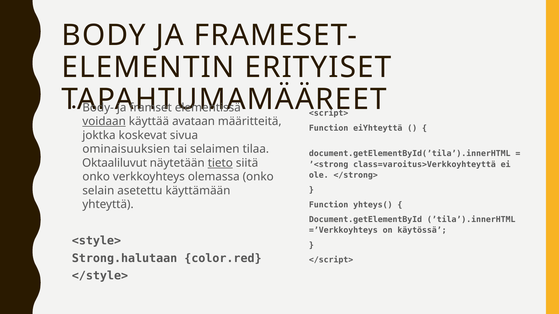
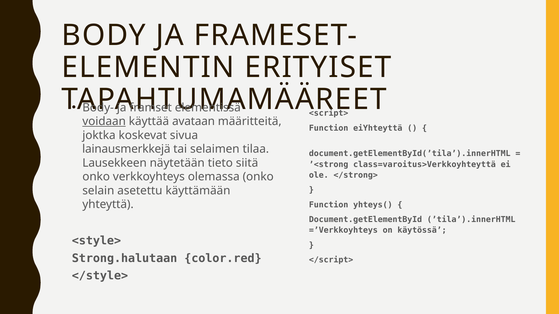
ominaisuuksien: ominaisuuksien -> lainausmerkkejä
Oktaaliluvut: Oktaaliluvut -> Lausekkeen
tieto underline: present -> none
